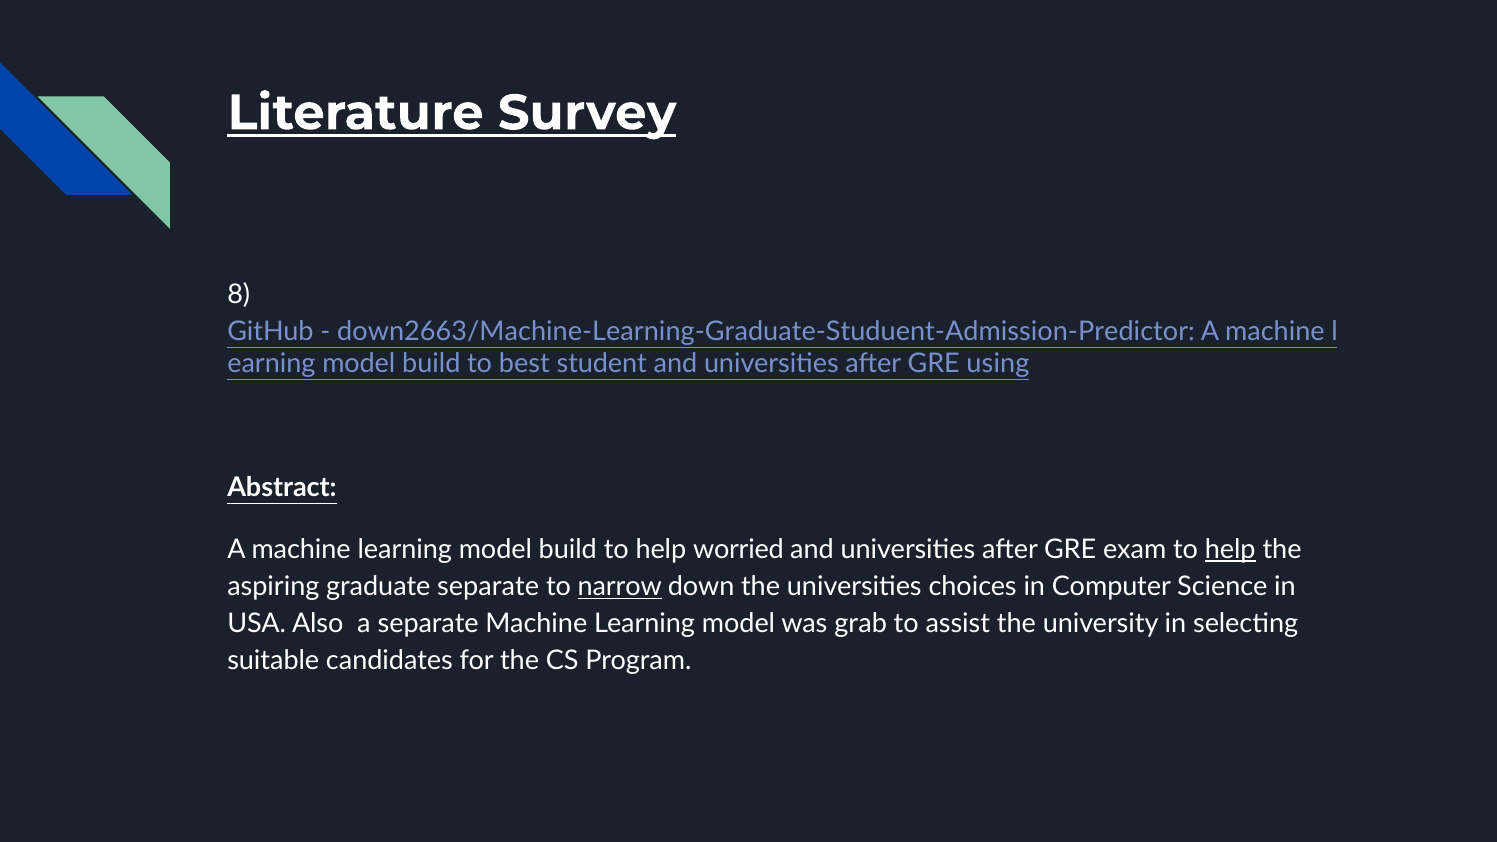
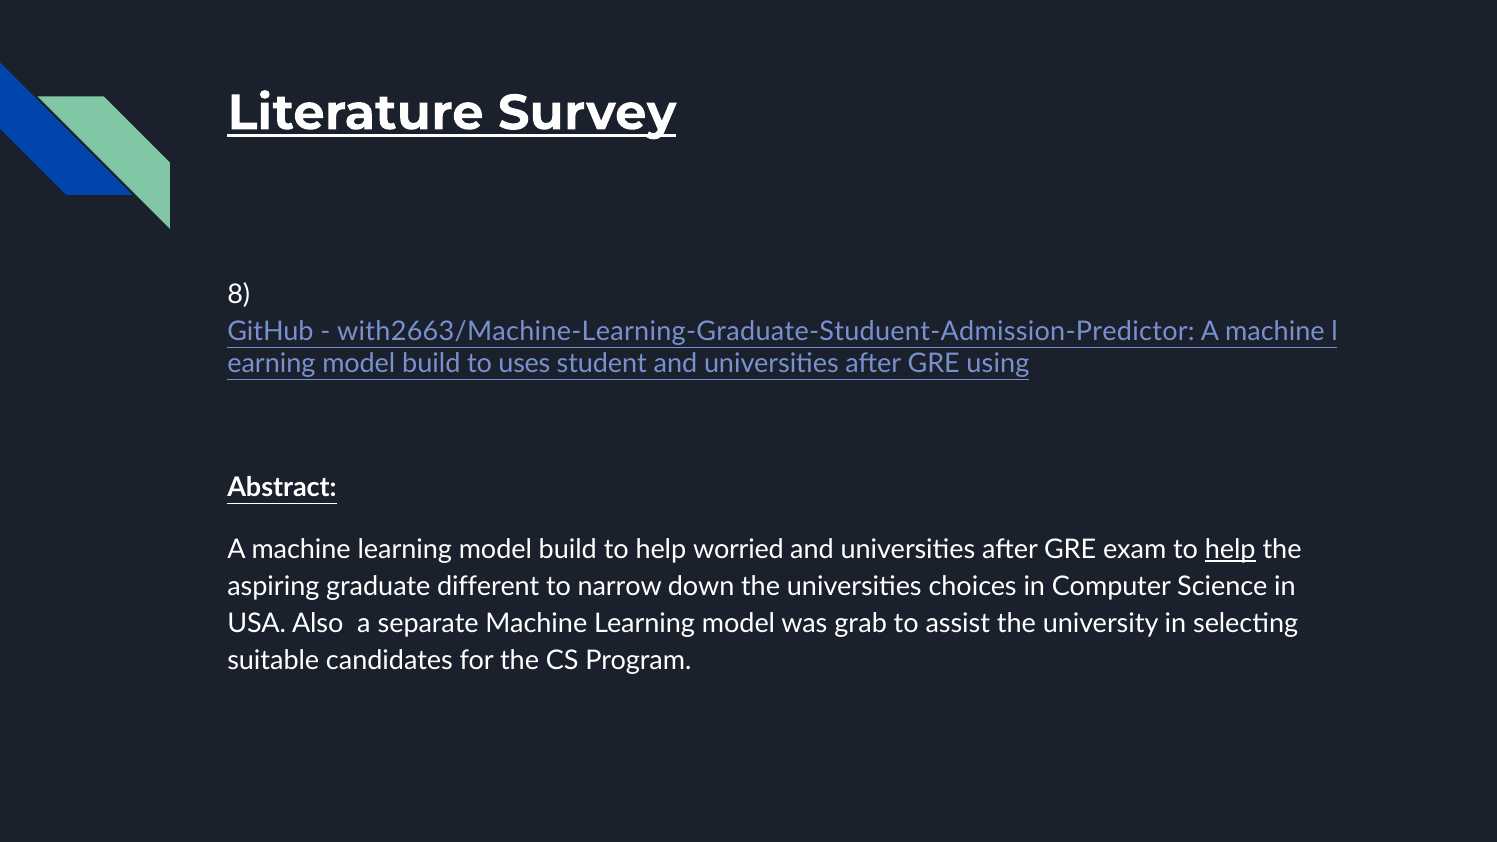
down2663/Machine-Learning-Graduate-Studuent-Admission-Predictor: down2663/Machine-Learning-Graduate-Studuent-Admission-Predictor -> with2663/Machine-Learning-Graduate-Studuent-Admission-Predictor
best: best -> uses
graduate separate: separate -> different
narrow underline: present -> none
